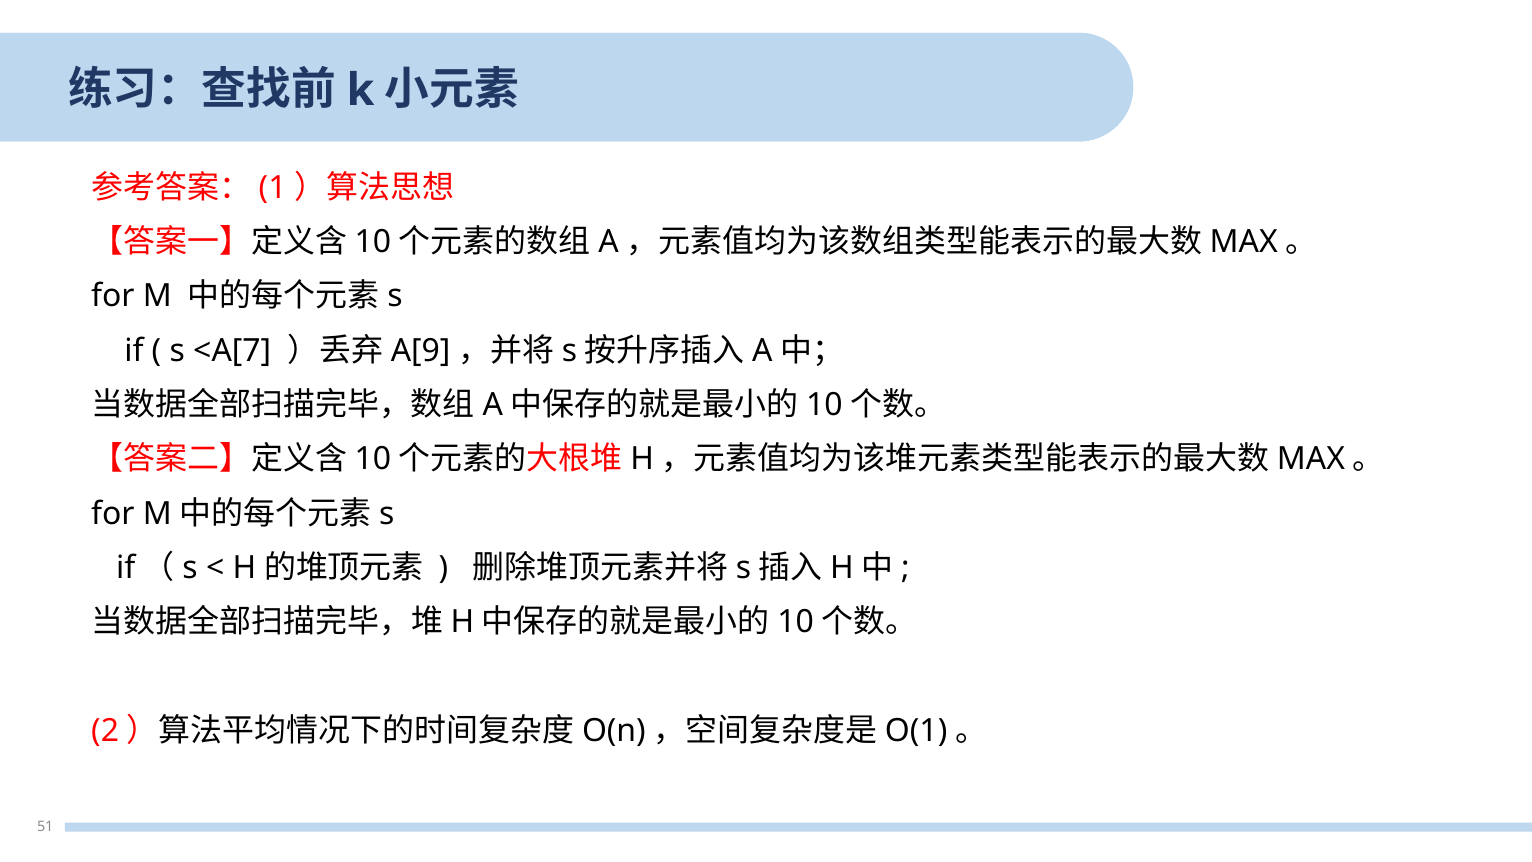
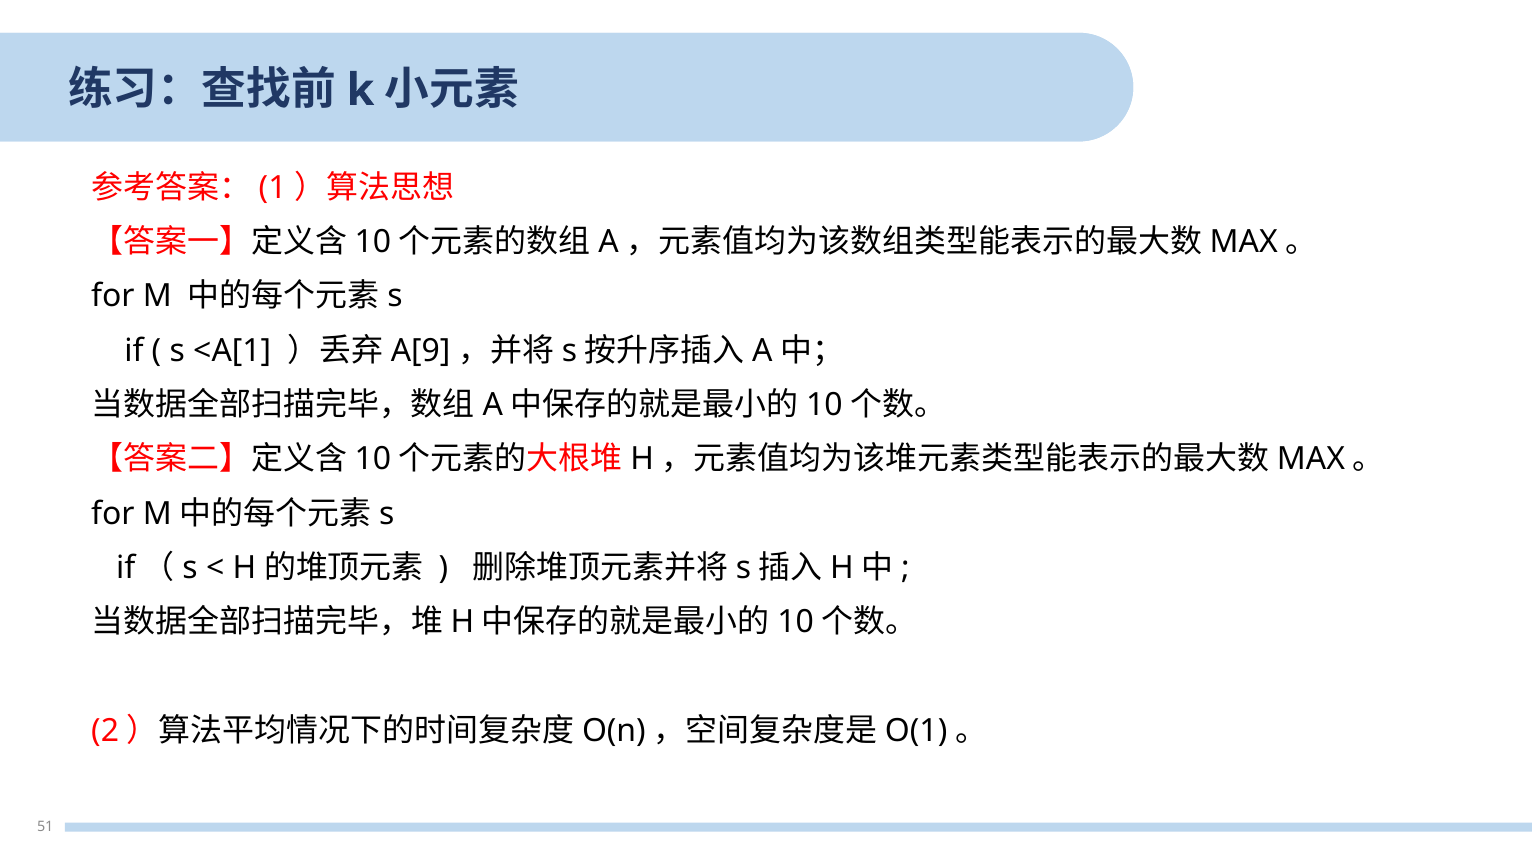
<A[7: <A[7 -> <A[1
